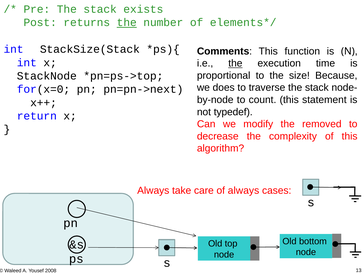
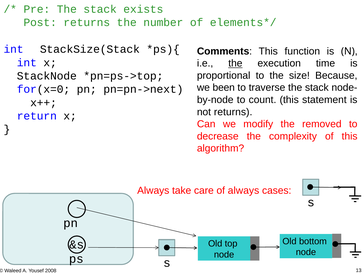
the at (127, 23) underline: present -> none
does: does -> been
not typedef: typedef -> returns
